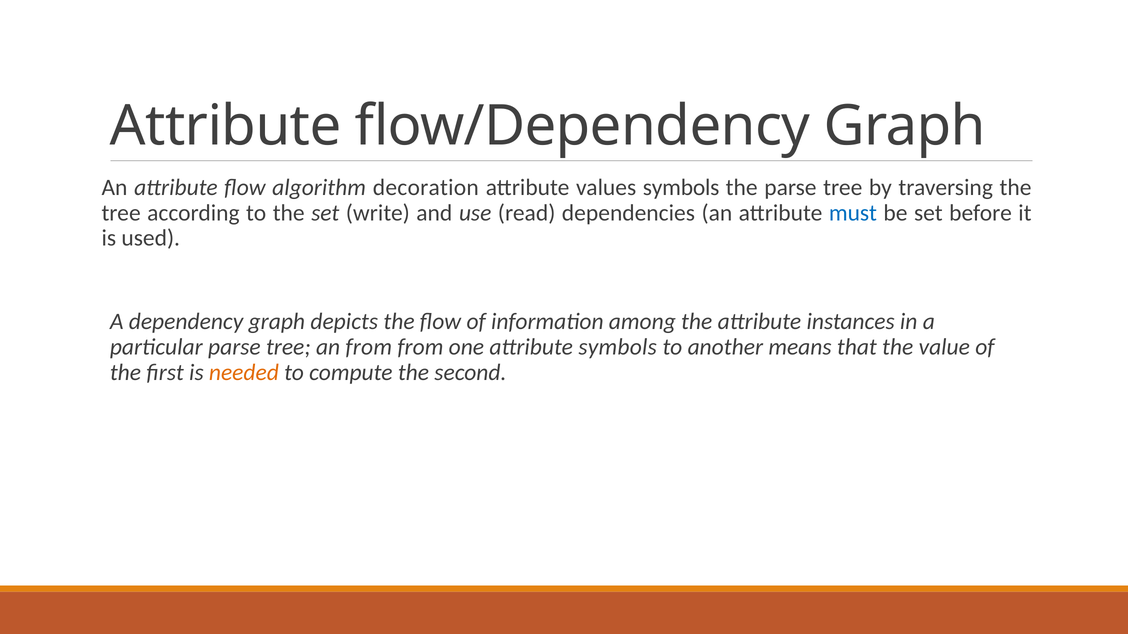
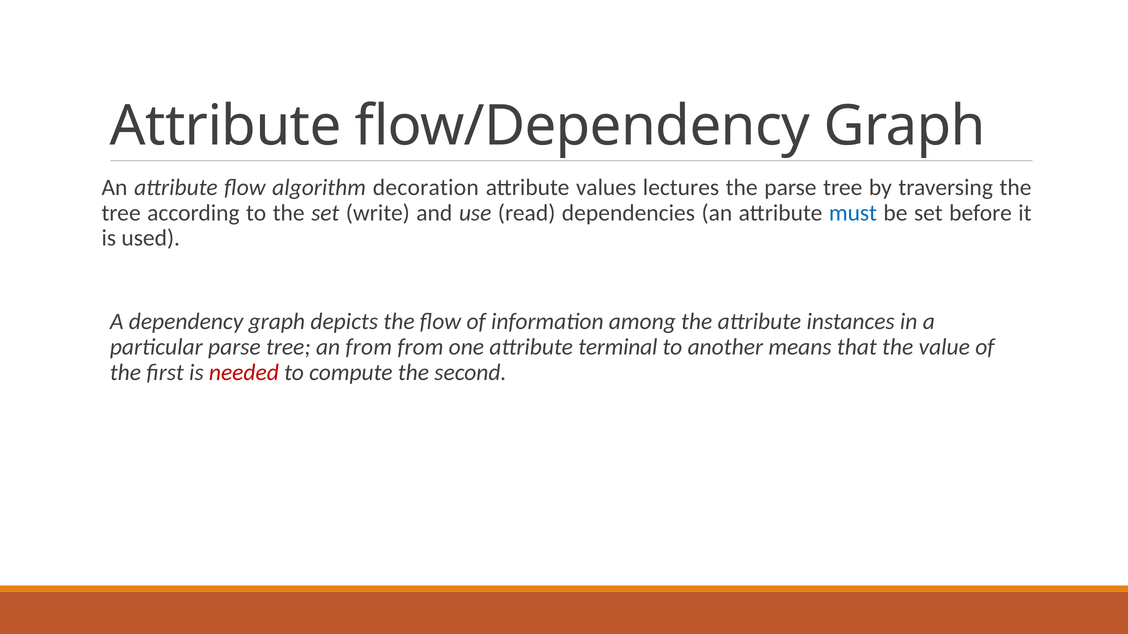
values symbols: symbols -> lectures
attribute symbols: symbols -> terminal
needed colour: orange -> red
